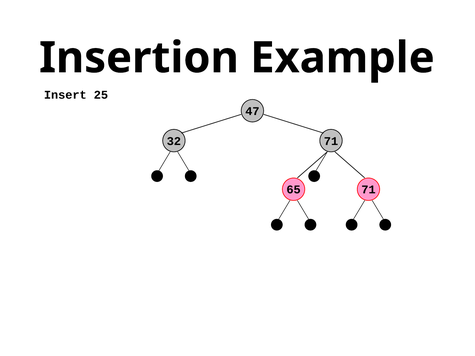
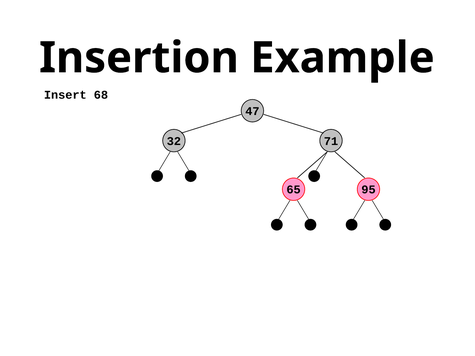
25: 25 -> 68
65 71: 71 -> 95
